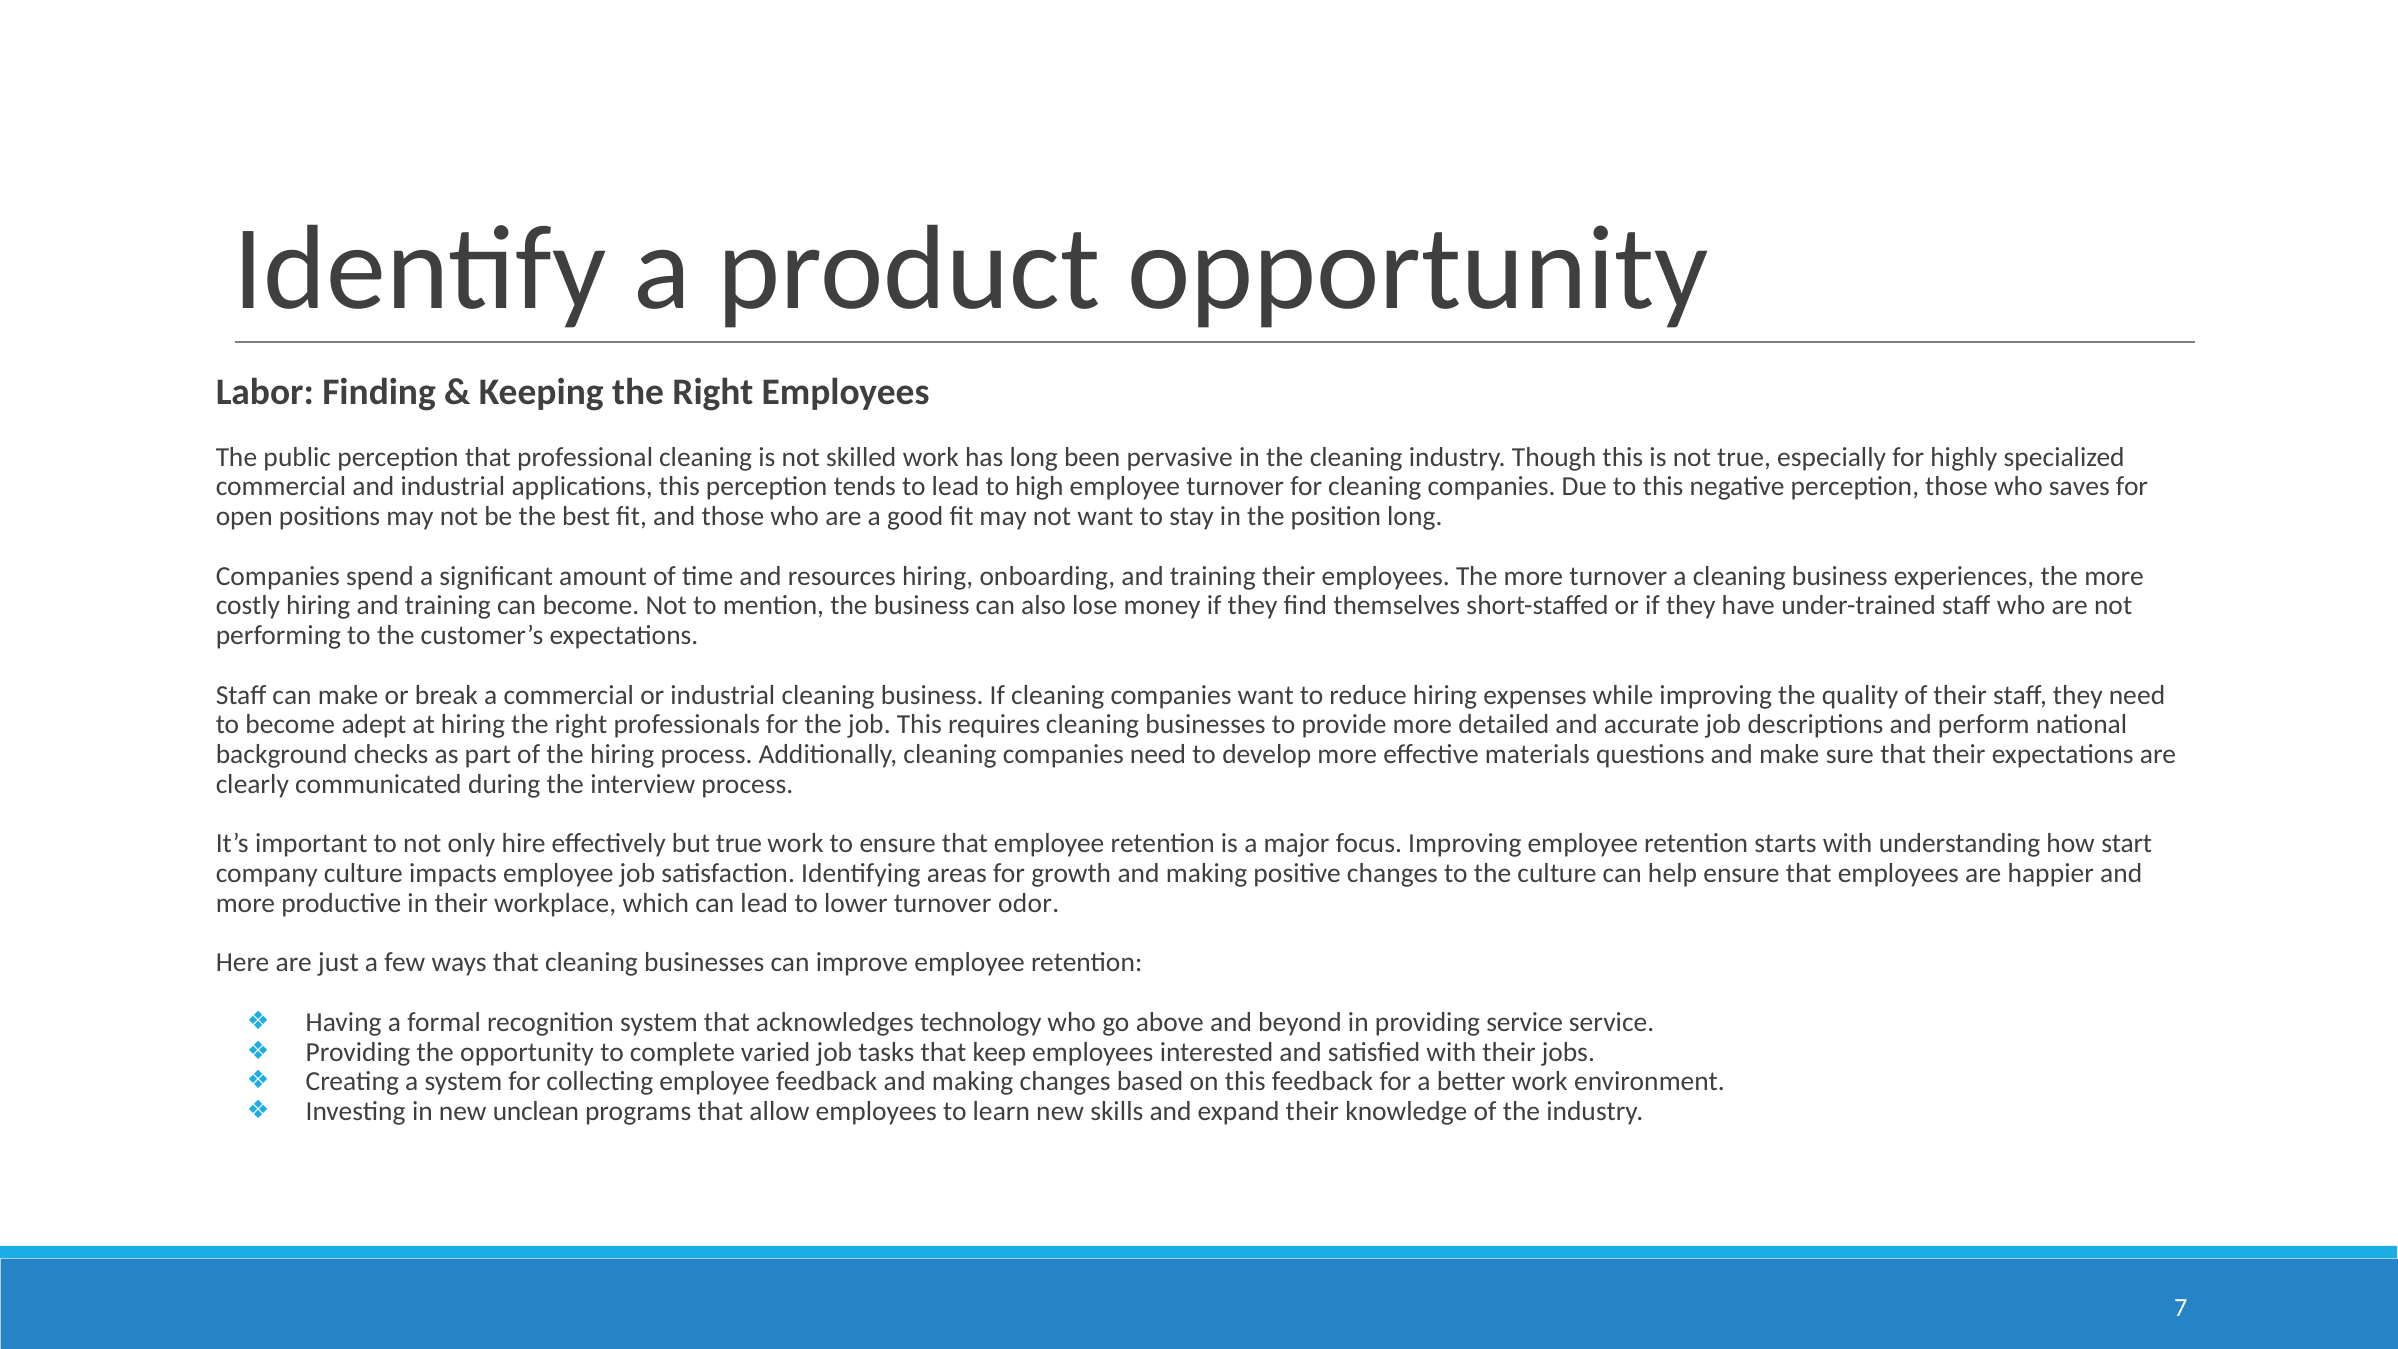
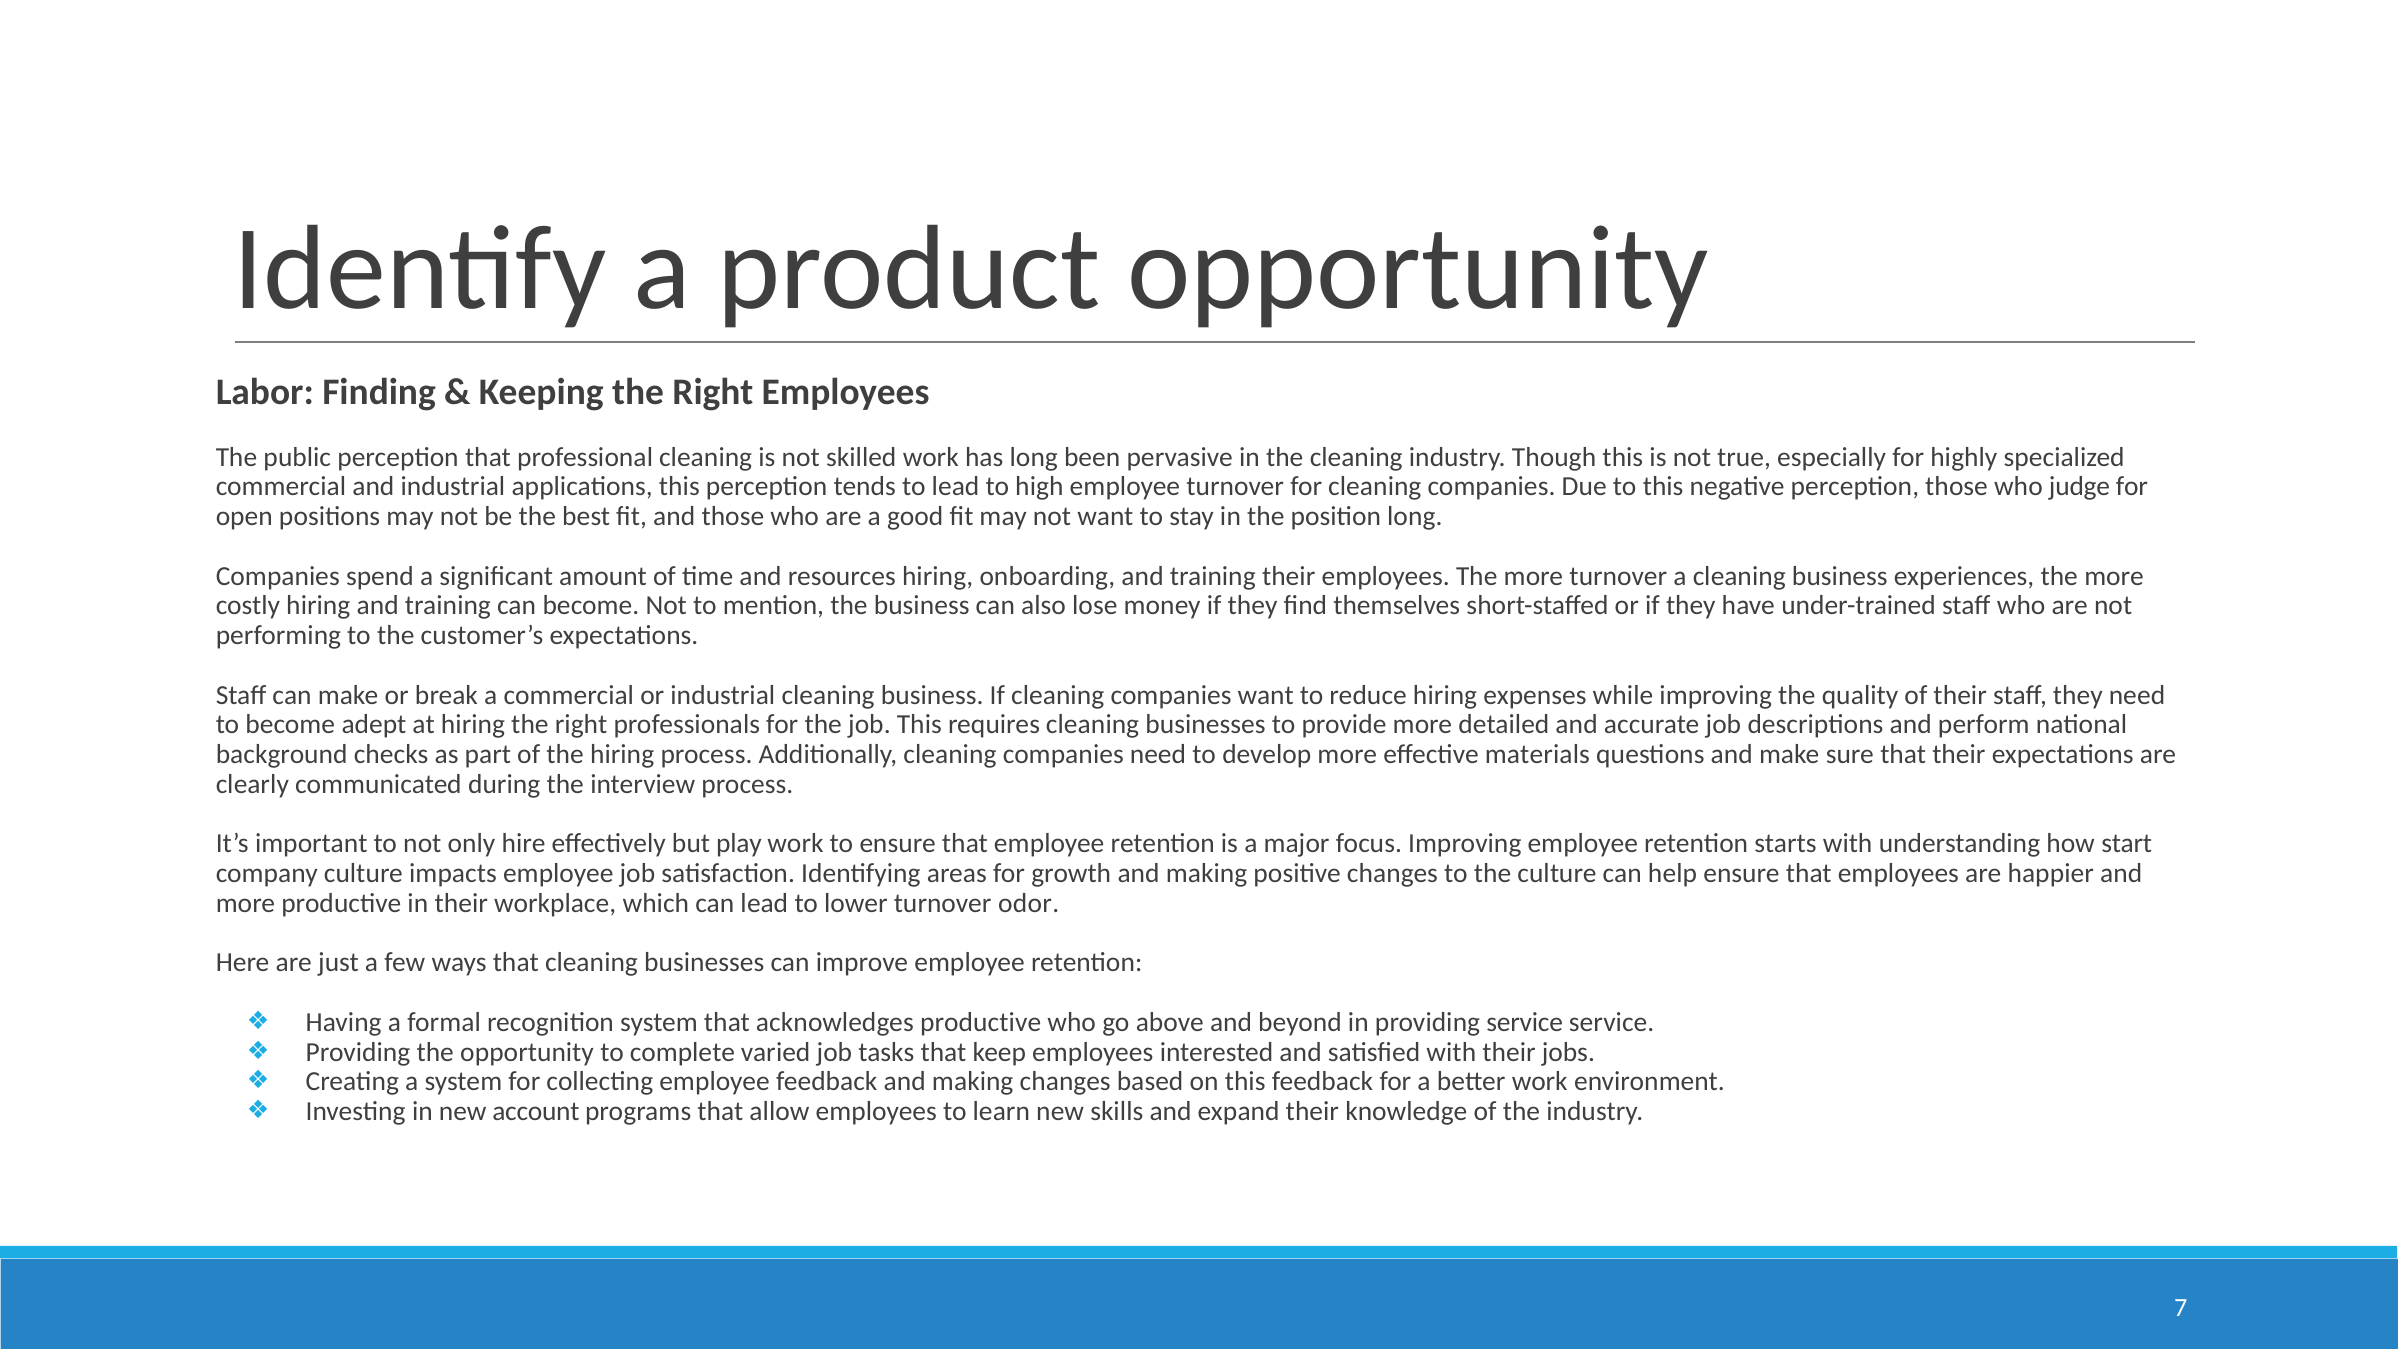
saves: saves -> judge
but true: true -> play
acknowledges technology: technology -> productive
unclean: unclean -> account
